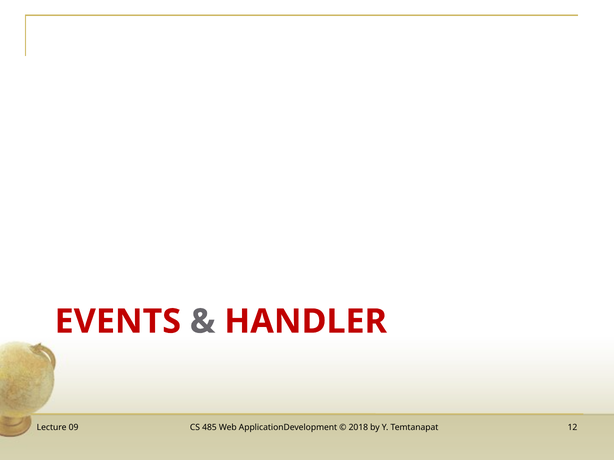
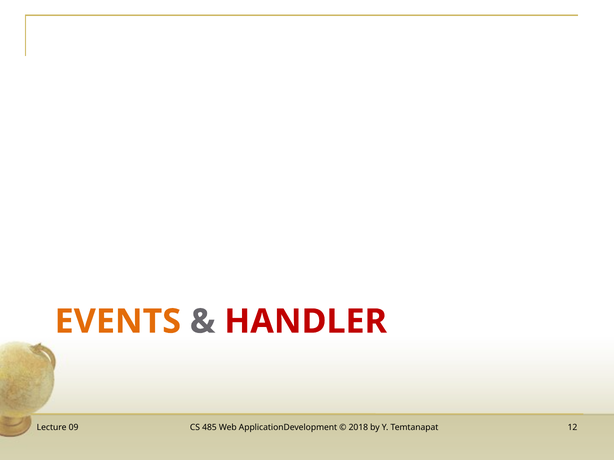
EVENTS colour: red -> orange
